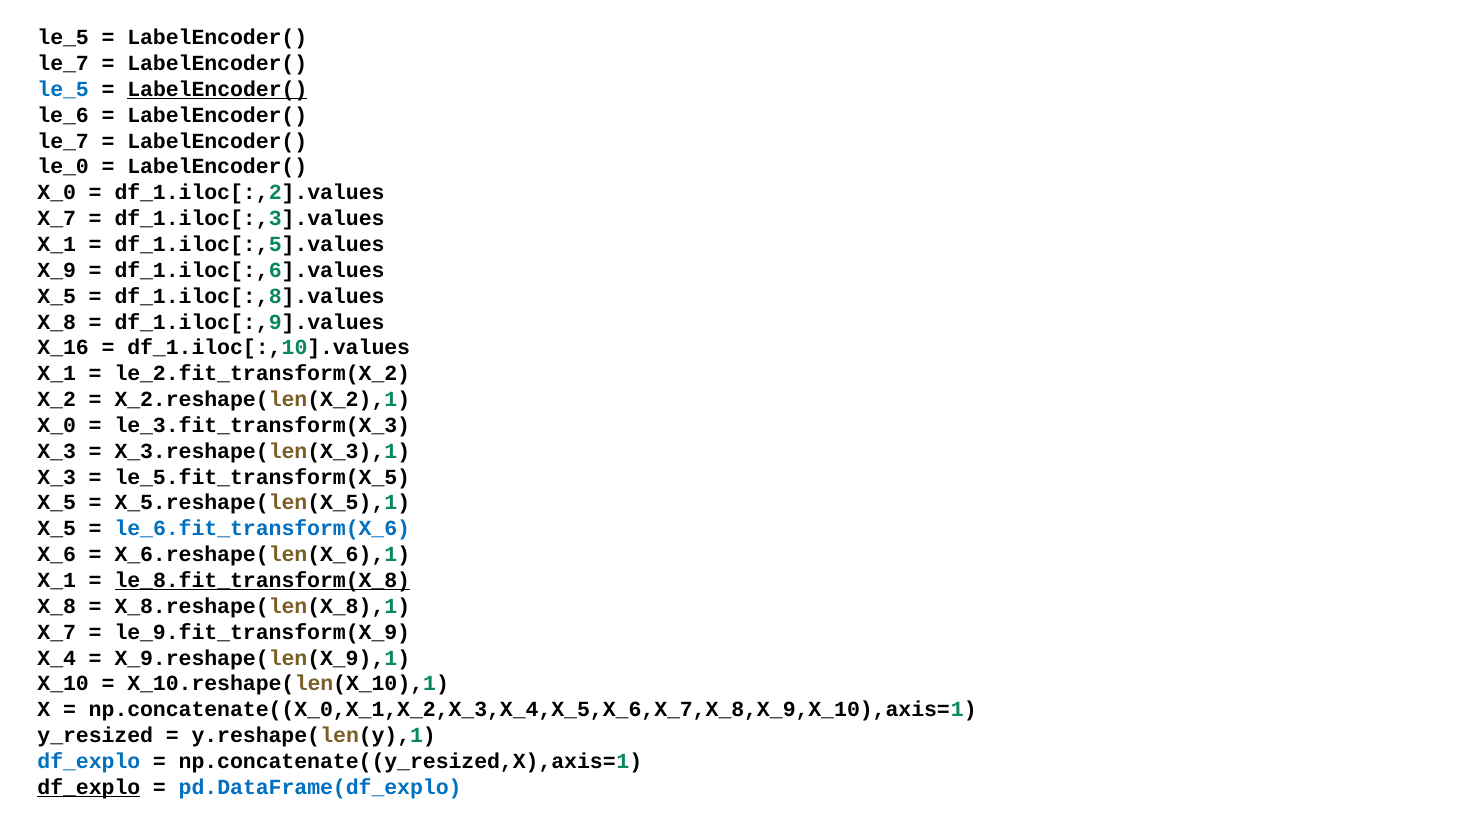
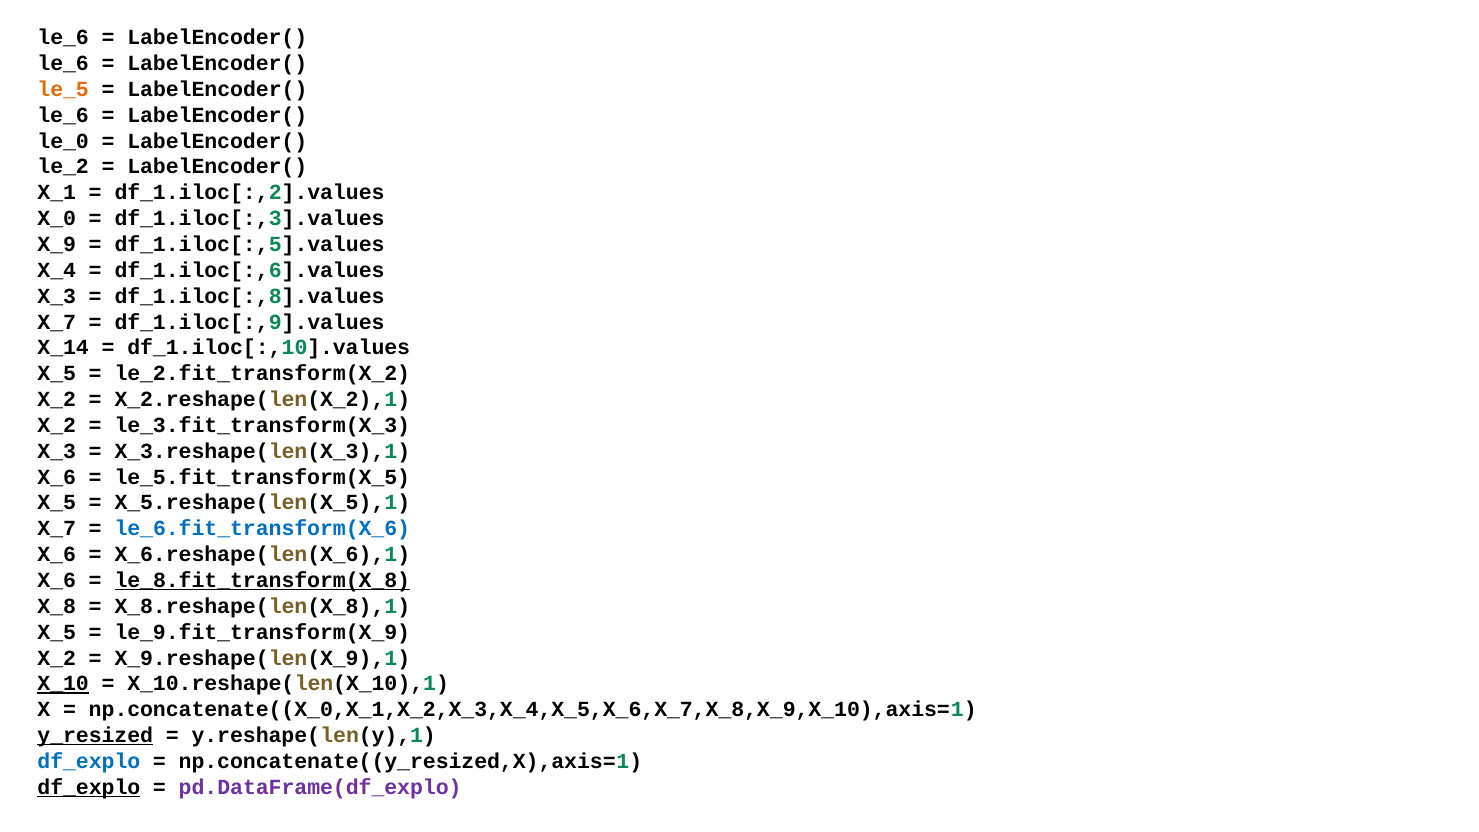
le_5 at (63, 37): le_5 -> le_6
le_7 at (63, 63): le_7 -> le_6
le_5 at (63, 89) colour: blue -> orange
LabelEncoder( at (217, 89) underline: present -> none
le_7 at (63, 141): le_7 -> le_0
le_0: le_0 -> le_2
X_0 at (57, 193): X_0 -> X_1
X_7 at (57, 218): X_7 -> X_0
X_1 at (57, 244): X_1 -> X_9
X_9: X_9 -> X_4
X_5 at (57, 296): X_5 -> X_3
X_8 at (57, 322): X_8 -> X_7
X_16: X_16 -> X_14
X_1 at (57, 374): X_1 -> X_5
X_0 at (57, 425): X_0 -> X_2
X_3 at (57, 477): X_3 -> X_6
X_5 at (57, 529): X_5 -> X_7
X_1 at (57, 580): X_1 -> X_6
X_7 at (57, 632): X_7 -> X_5
X_4 at (57, 658): X_4 -> X_2
X_10 underline: none -> present
y_resized underline: none -> present
pd.DataFrame(df_explo colour: blue -> purple
